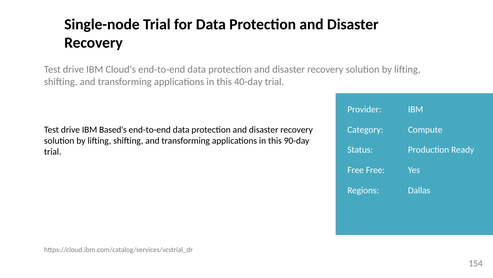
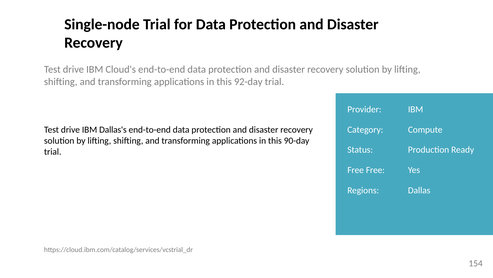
40-day: 40-day -> 92-day
Based's: Based's -> Dallas's
